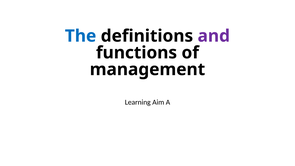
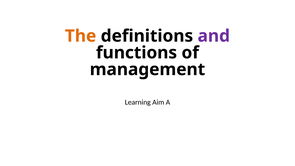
The colour: blue -> orange
